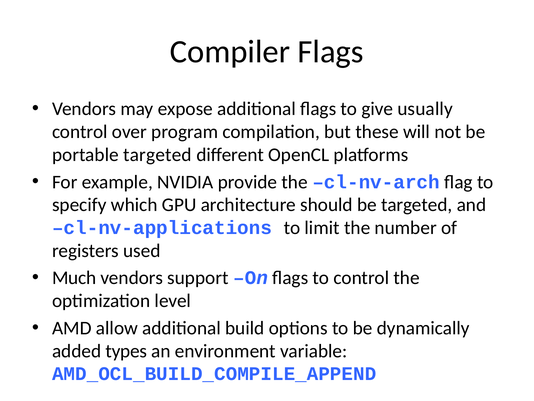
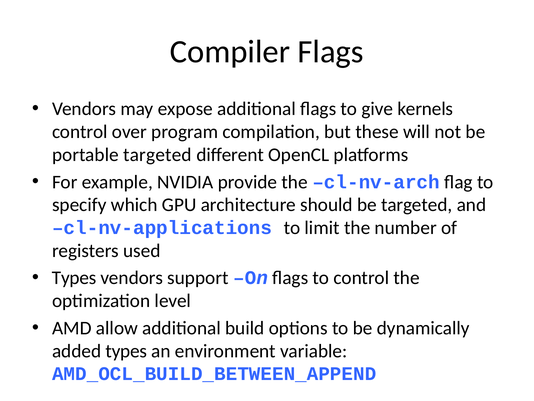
usually: usually -> kernels
Much at (74, 278): Much -> Types
AMD_OCL_BUILD_COMPILE_APPEND: AMD_OCL_BUILD_COMPILE_APPEND -> AMD_OCL_BUILD_BETWEEN_APPEND
